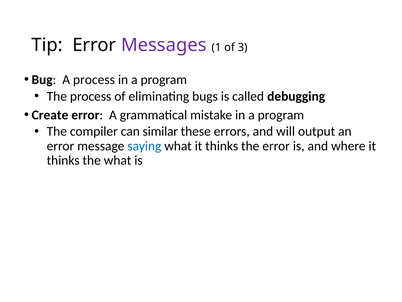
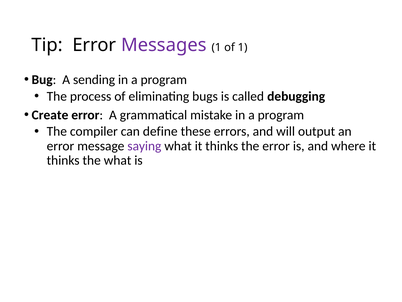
of 3: 3 -> 1
A process: process -> sending
similar: similar -> define
saying colour: blue -> purple
